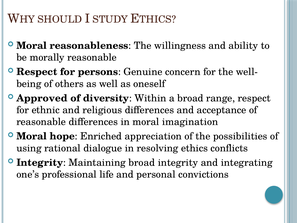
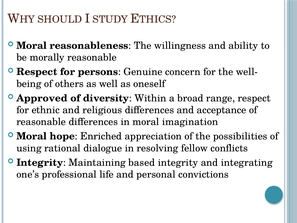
ethics: ethics -> fellow
Maintaining broad: broad -> based
